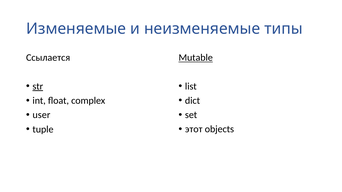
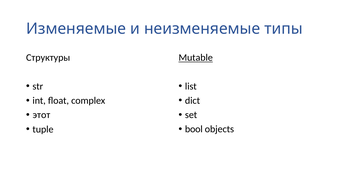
Ссылается: Ссылается -> Структуры
str underline: present -> none
user: user -> этот
этот: этот -> bool
